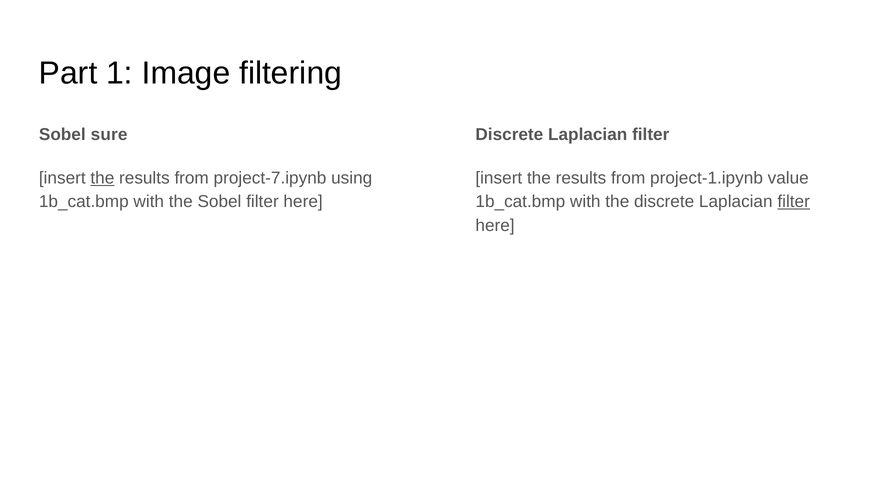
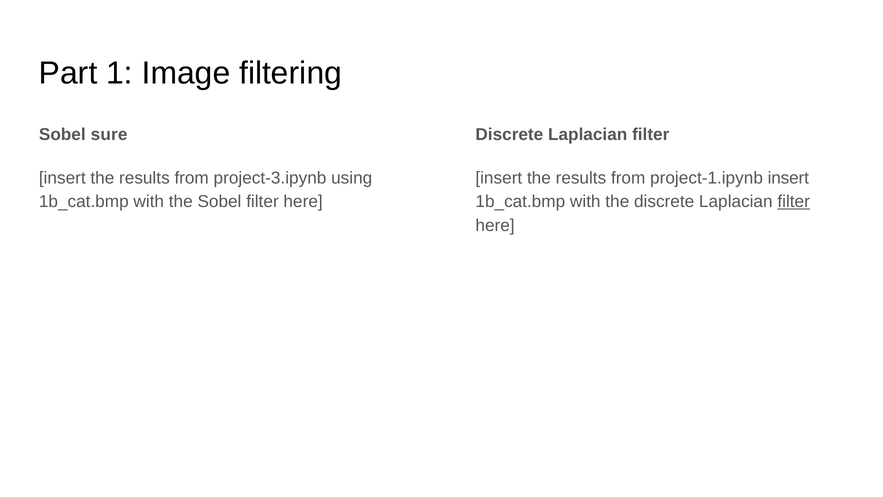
the at (102, 178) underline: present -> none
project-7.ipynb: project-7.ipynb -> project-3.ipynb
project-1.ipynb value: value -> insert
